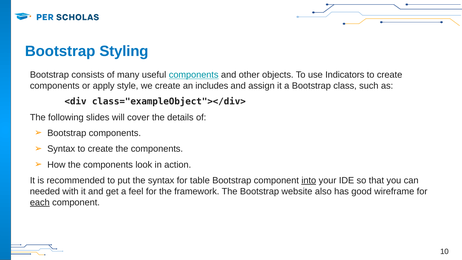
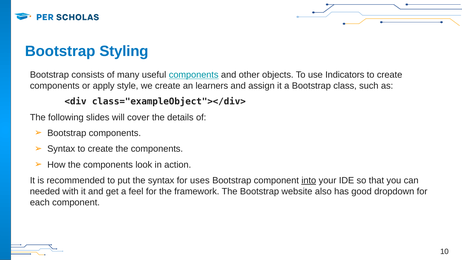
includes: includes -> learners
table: table -> uses
wireframe: wireframe -> dropdown
each underline: present -> none
